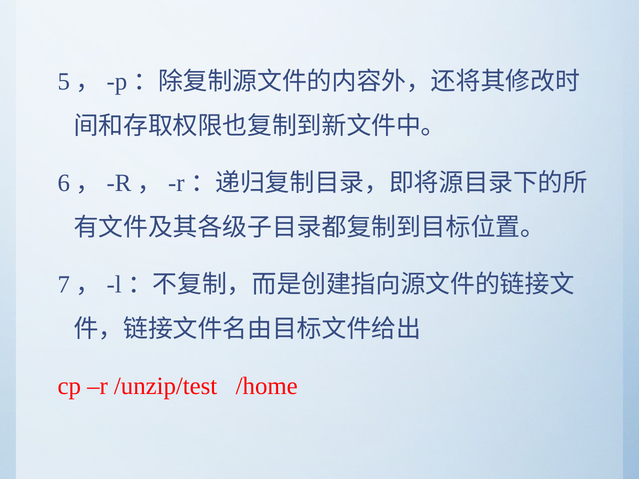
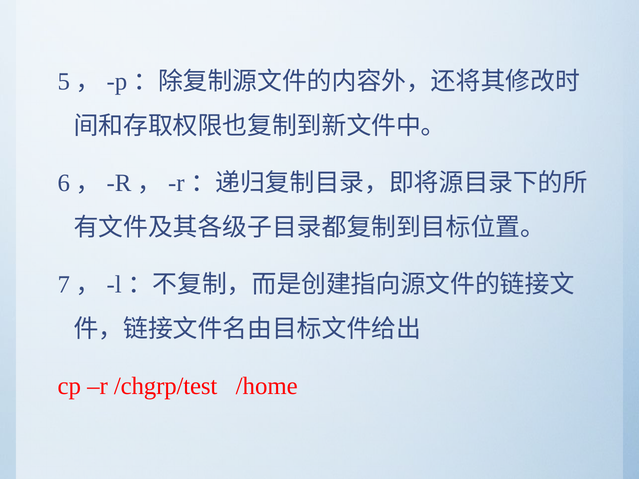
/unzip/test: /unzip/test -> /chgrp/test
